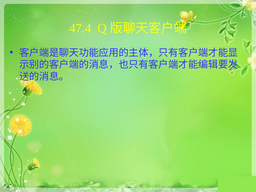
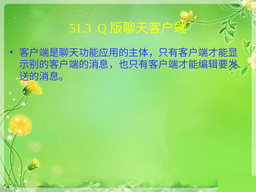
47.4: 47.4 -> 51.3
